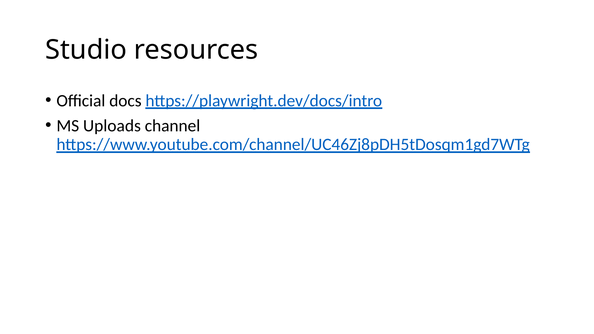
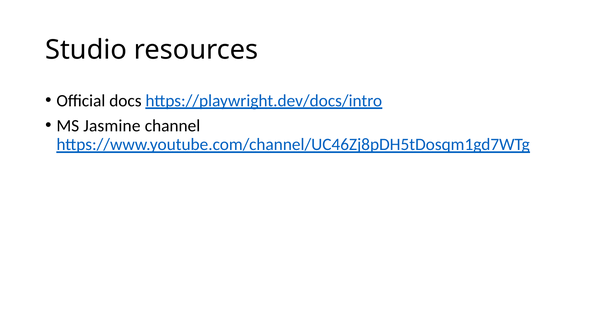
Uploads: Uploads -> Jasmine
